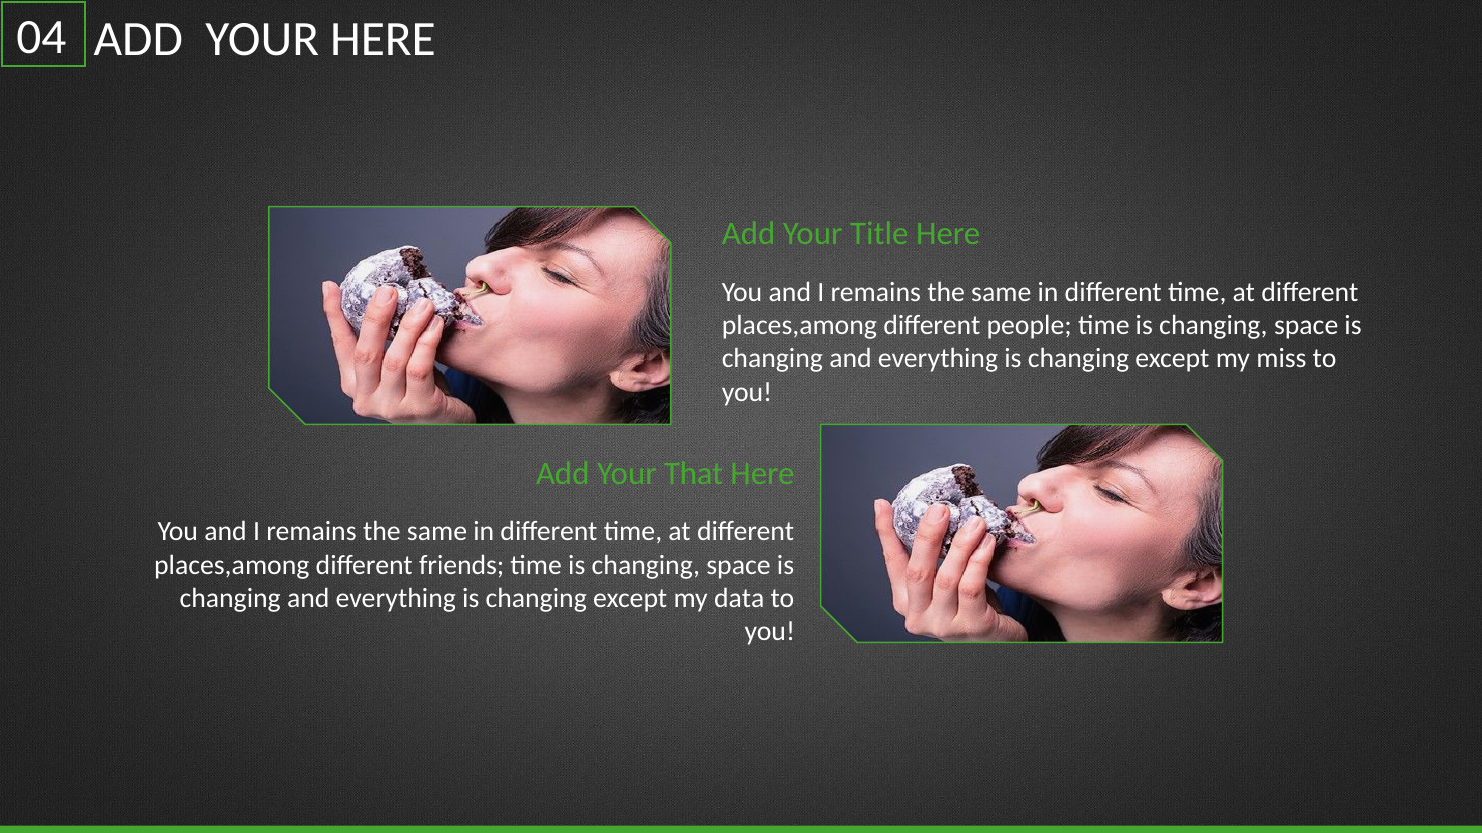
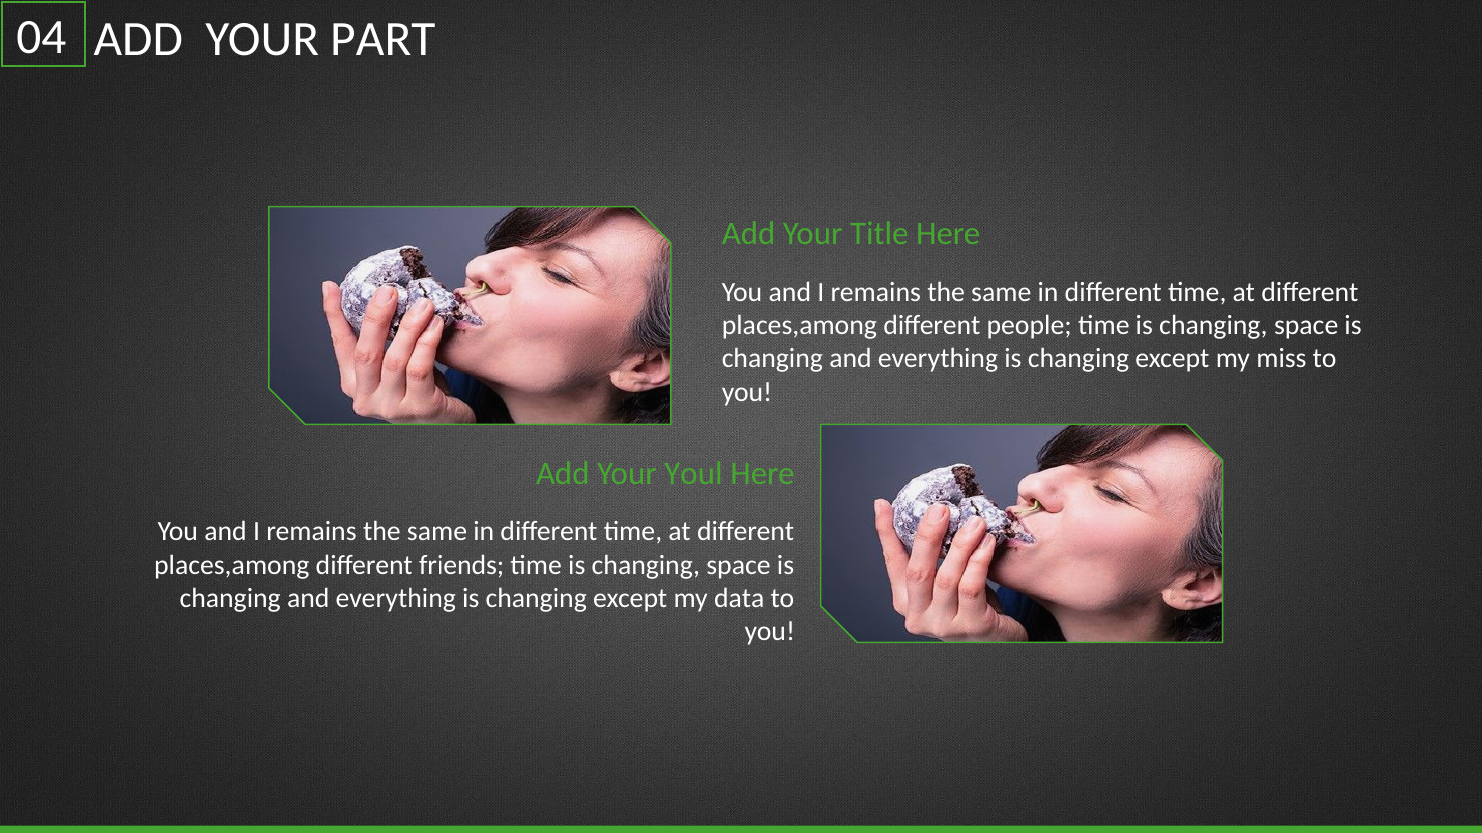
YOUR HERE: HERE -> PART
That: That -> Youl
